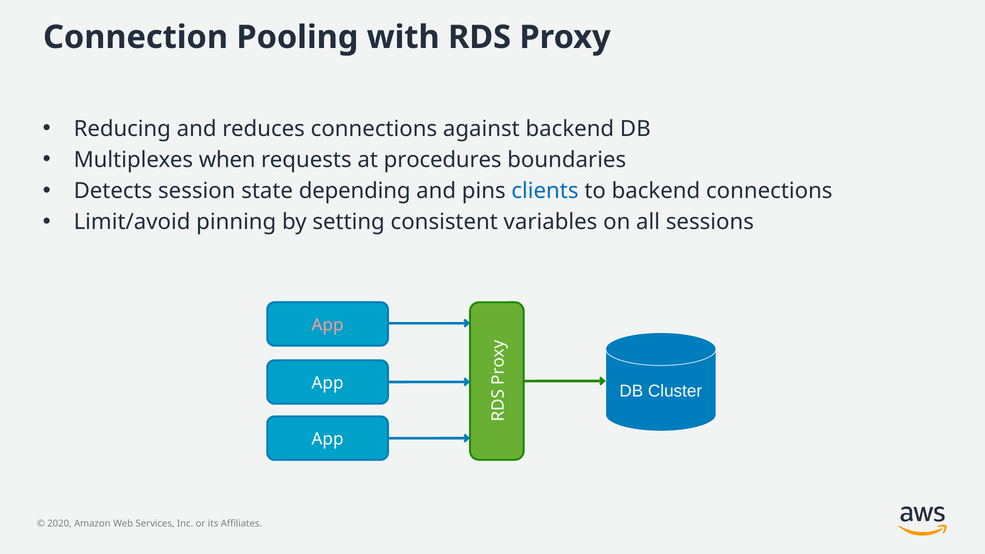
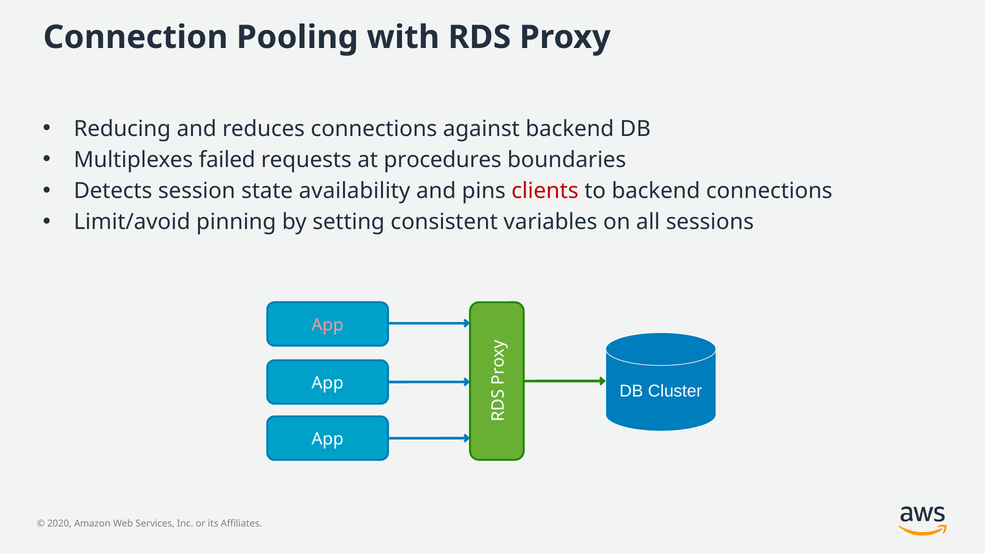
when: when -> failed
depending: depending -> availability
clients colour: blue -> red
